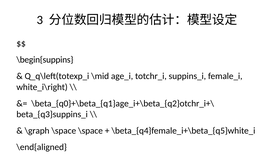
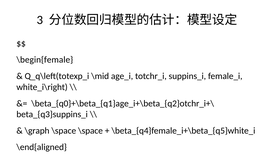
\begin{suppins: \begin{suppins -> \begin{female
